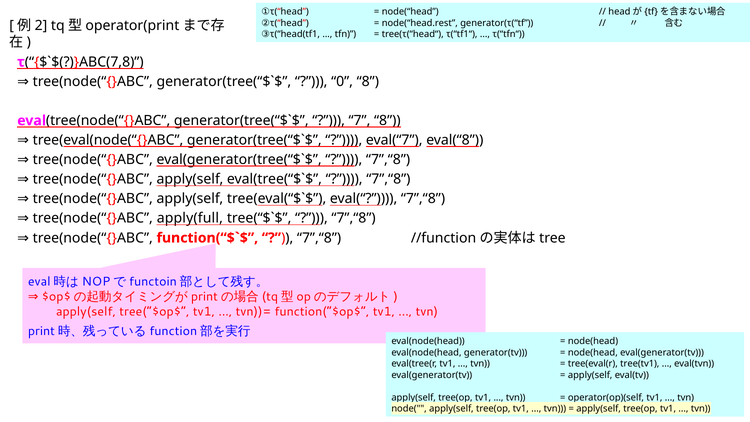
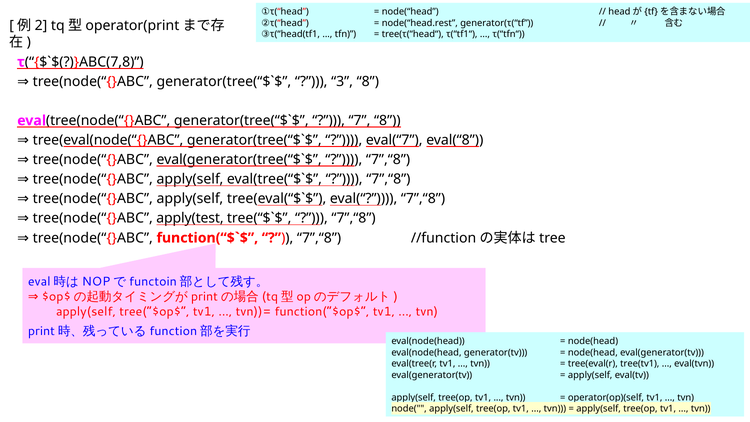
0: 0 -> 3
apply(full: apply(full -> apply(test
